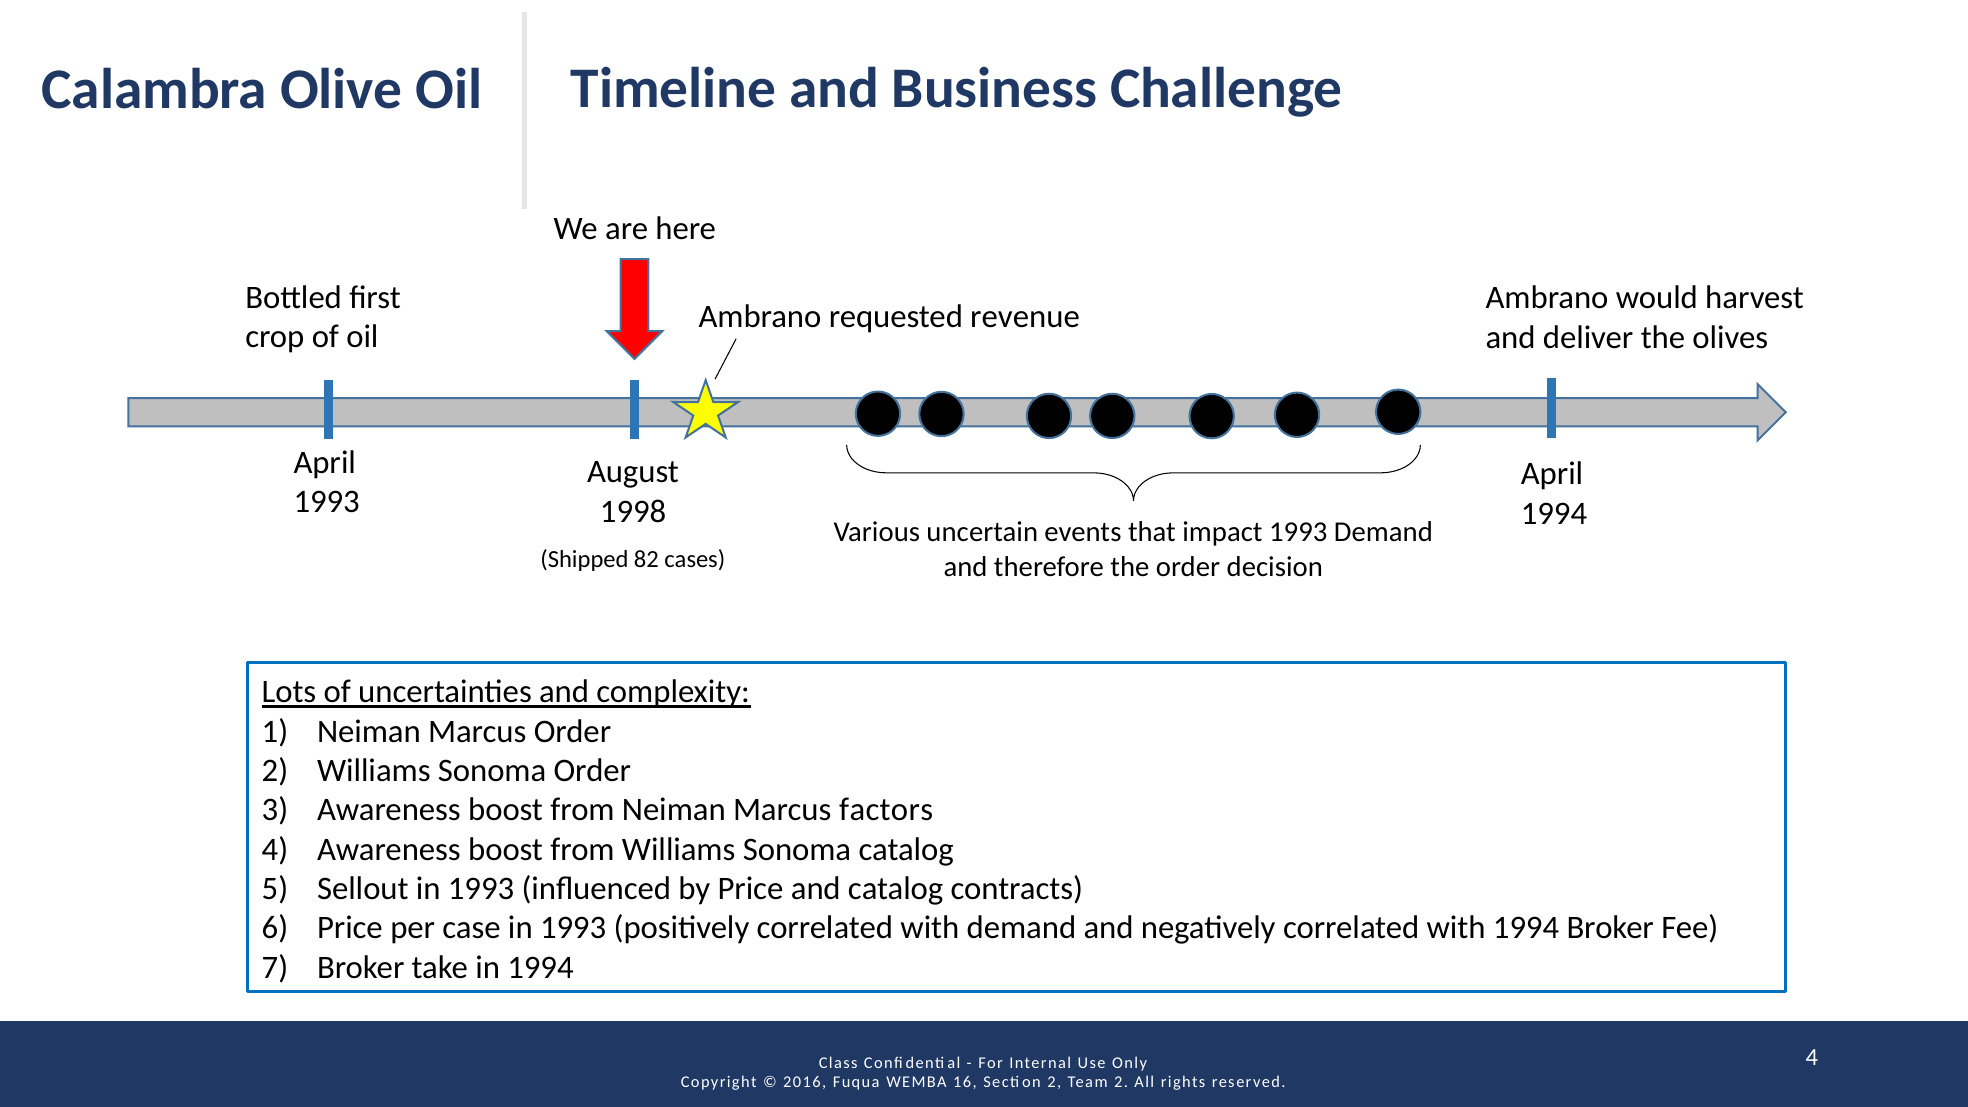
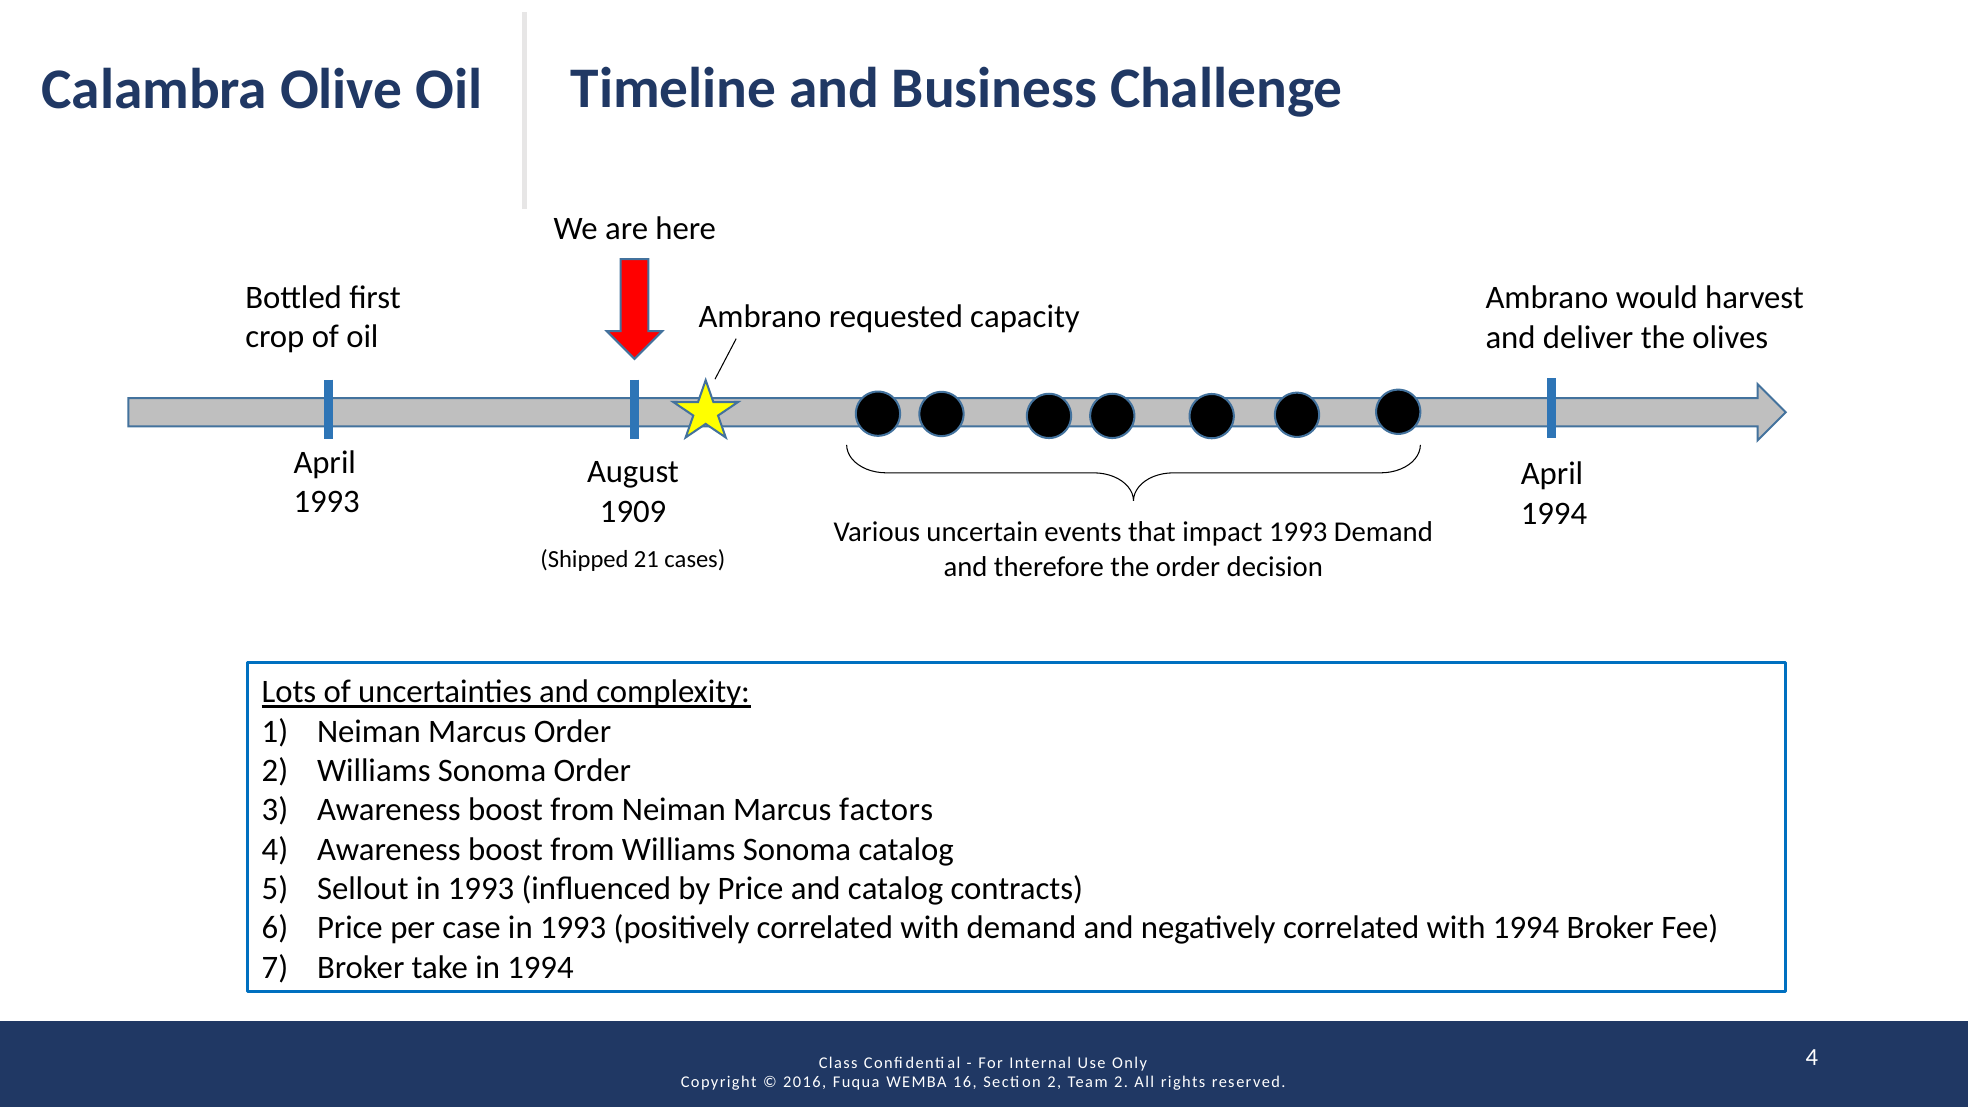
revenue: revenue -> capacity
1998: 1998 -> 1909
82: 82 -> 21
